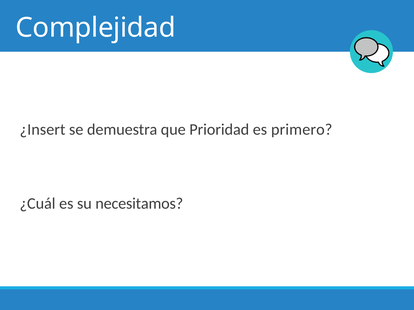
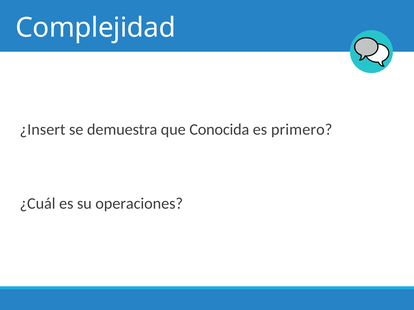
Prioridad: Prioridad -> Conocida
necesitamos: necesitamos -> operaciones
